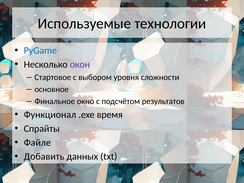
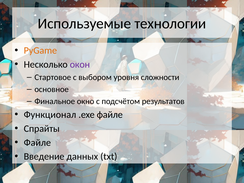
PyGame colour: blue -> orange
.exe время: время -> файле
Добавить: Добавить -> Введение
